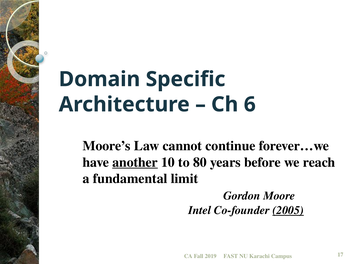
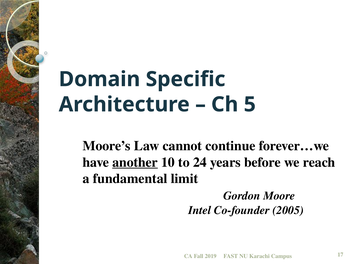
6: 6 -> 5
80: 80 -> 24
2005 underline: present -> none
